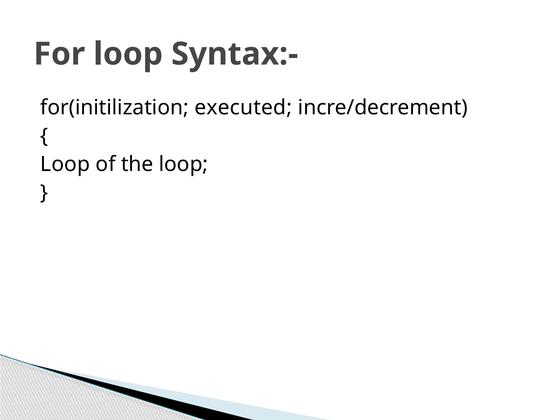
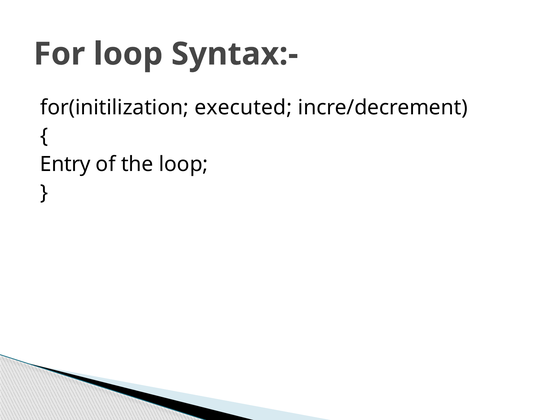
Loop at (65, 164): Loop -> Entry
